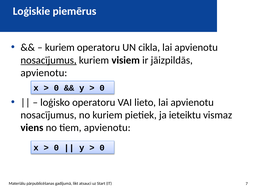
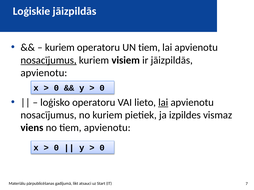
Loģiskie piemērus: piemērus -> jāizpildās
UN cikla: cikla -> tiem
lai at (163, 103) underline: none -> present
ieteiktu: ieteiktu -> izpildes
